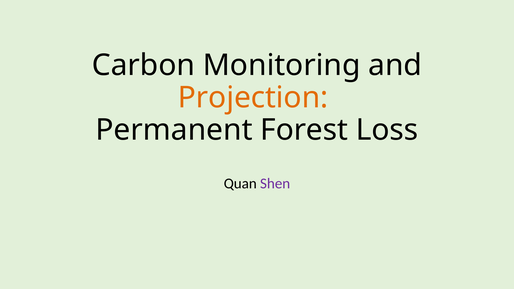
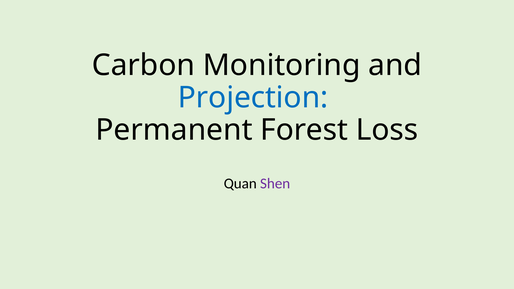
Projection colour: orange -> blue
